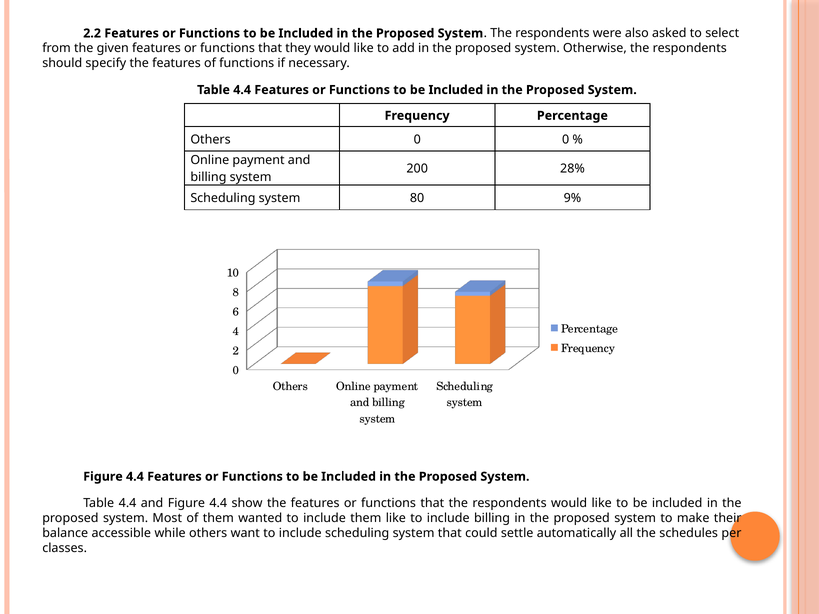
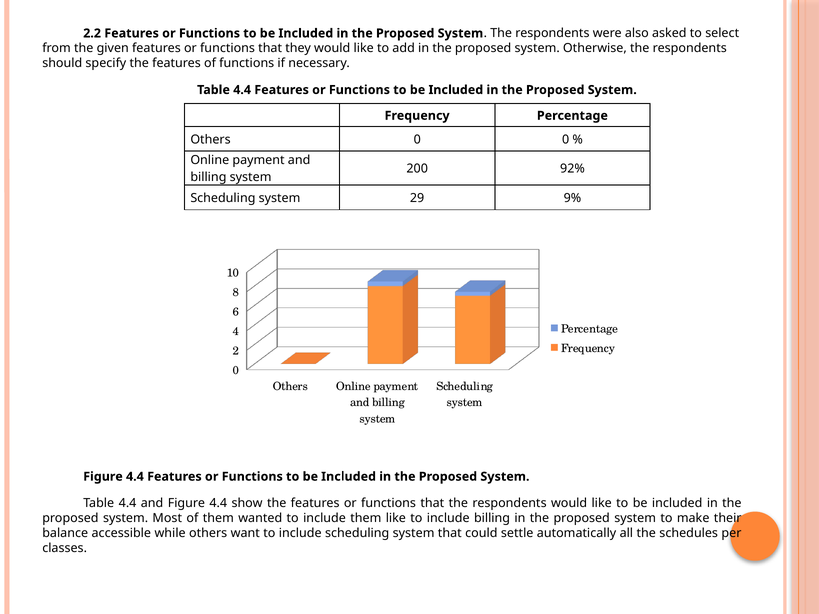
28%: 28% -> 92%
80: 80 -> 29
